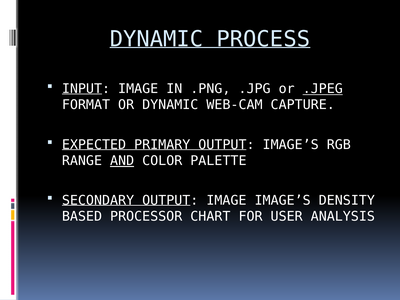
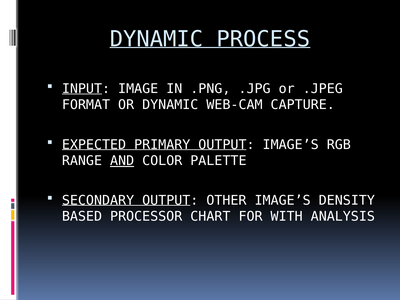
.JPEG underline: present -> none
OUTPUT IMAGE: IMAGE -> OTHER
USER: USER -> WITH
